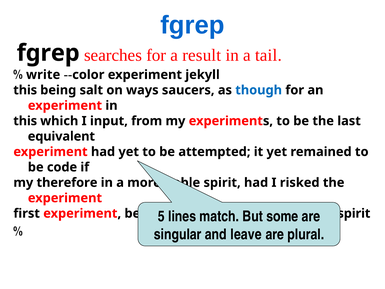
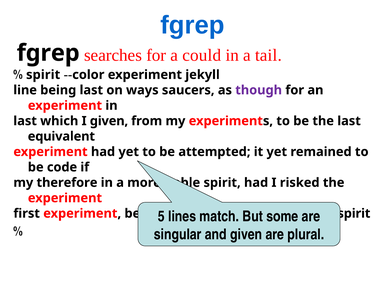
result: result -> could
write at (43, 75): write -> spirit
this at (25, 90): this -> line
being salt: salt -> last
though colour: blue -> purple
this at (25, 121): this -> last
I input: input -> given
and leave: leave -> given
